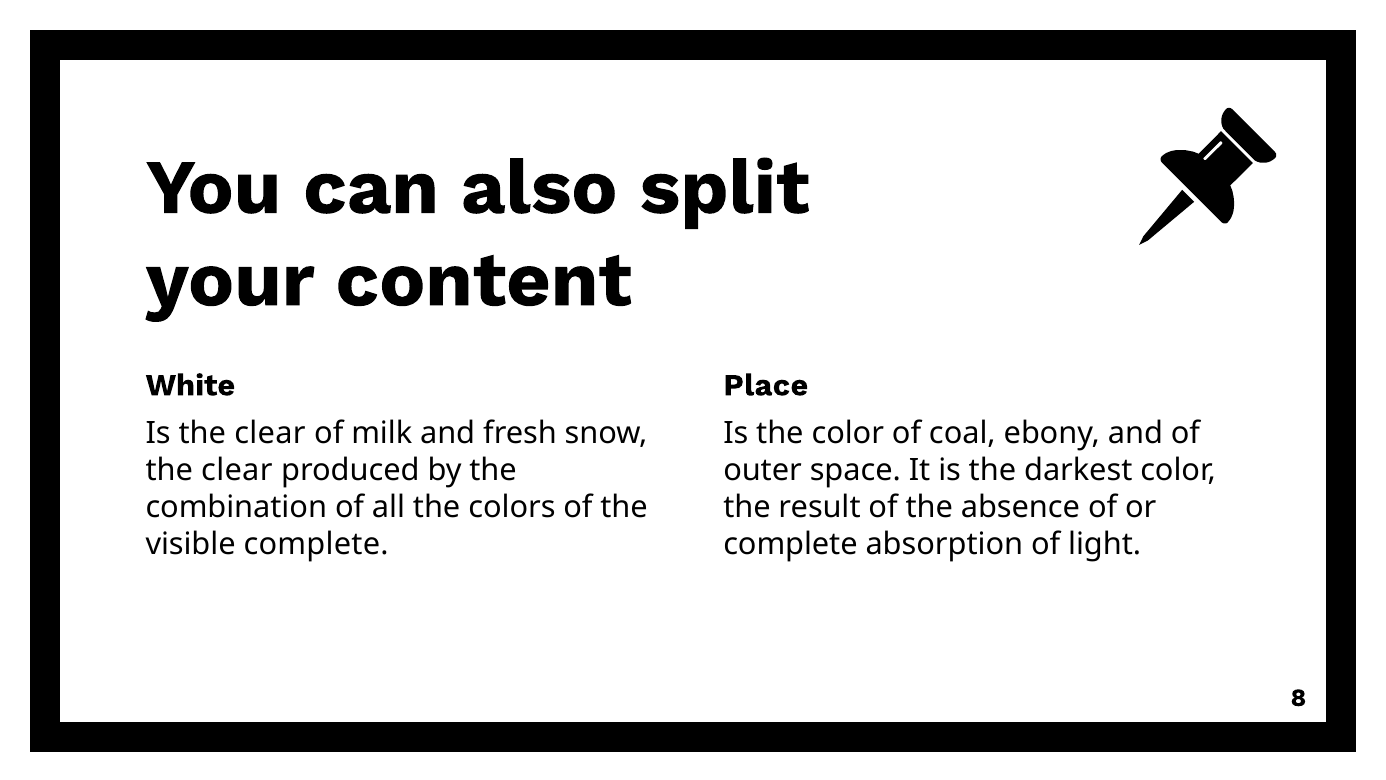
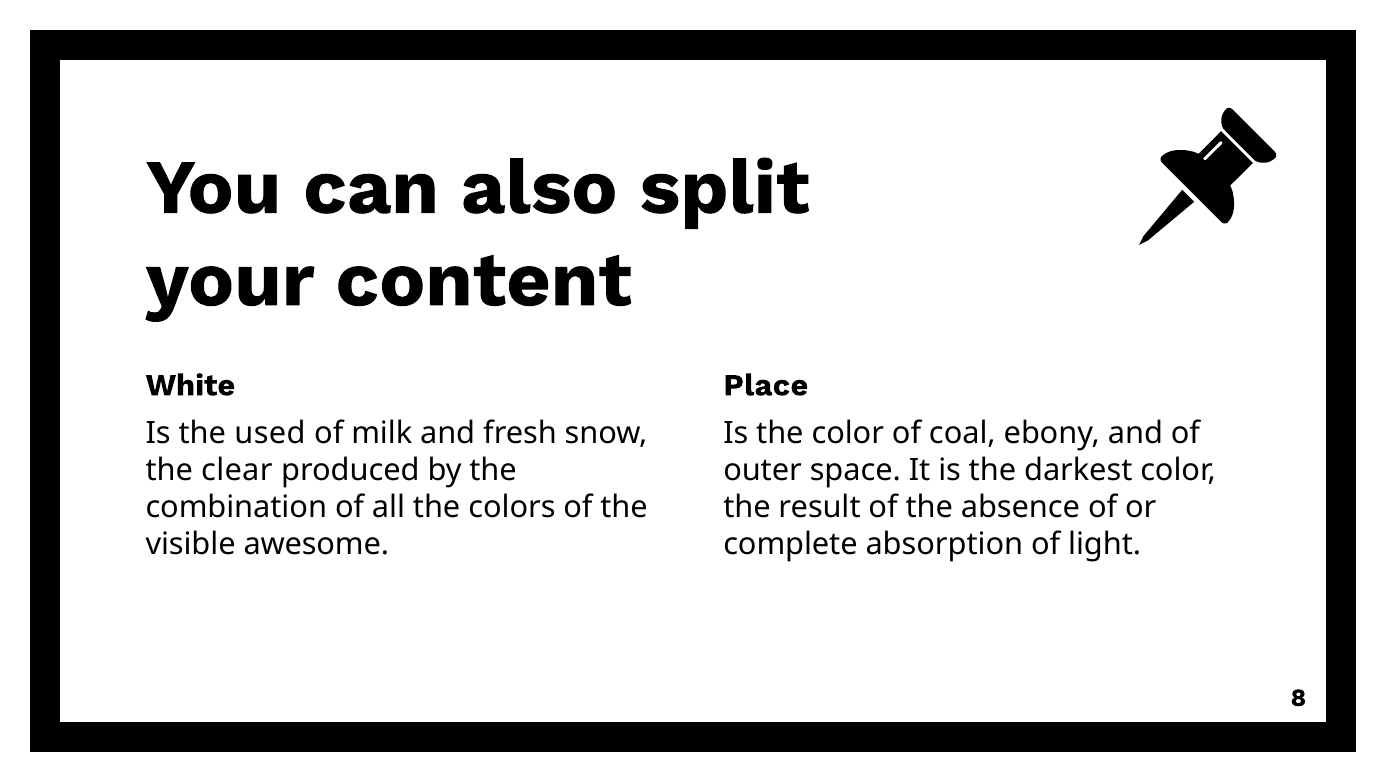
Is the clear: clear -> used
visible complete: complete -> awesome
